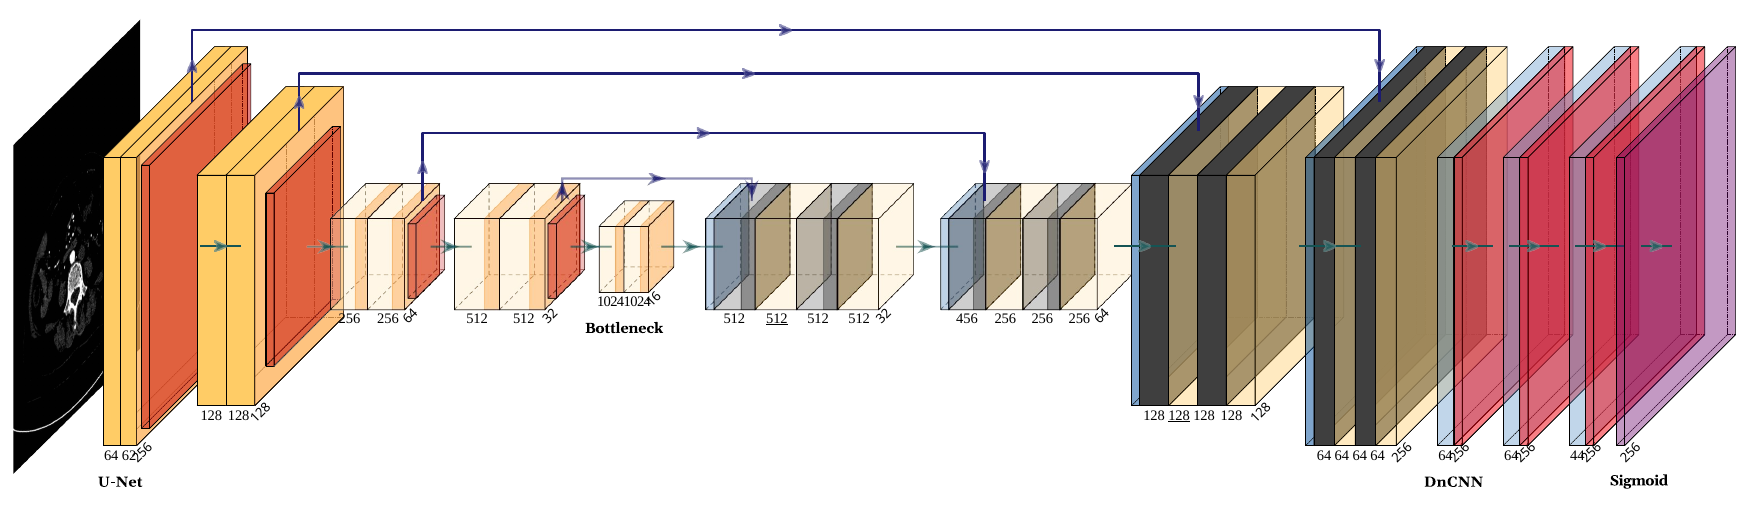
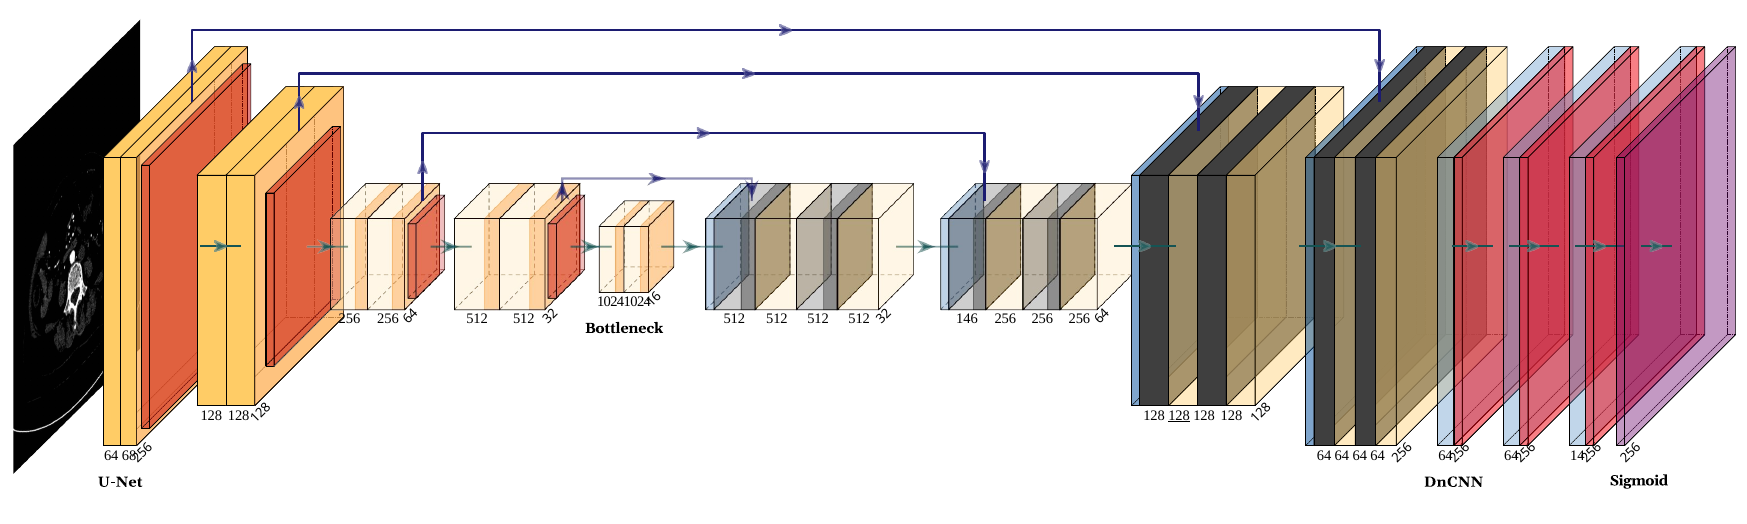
456: 456 -> 146
512 at (777, 319) underline: present -> none
44: 44 -> 14
62: 62 -> 68
